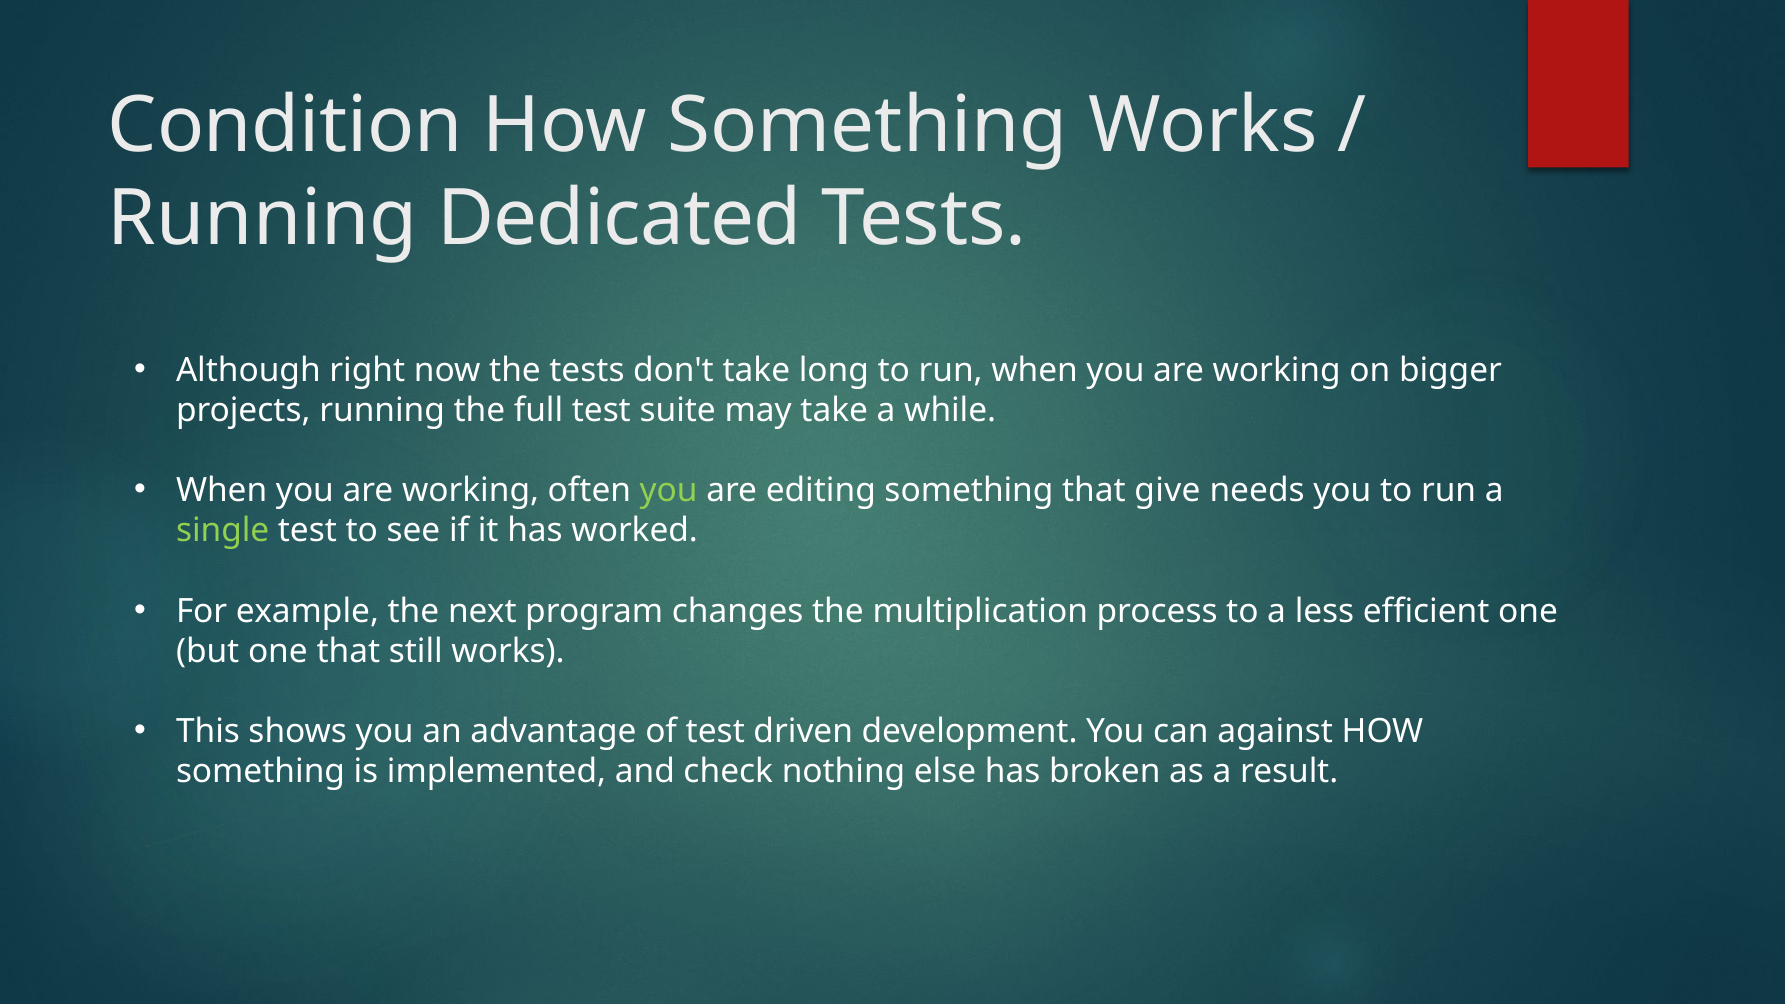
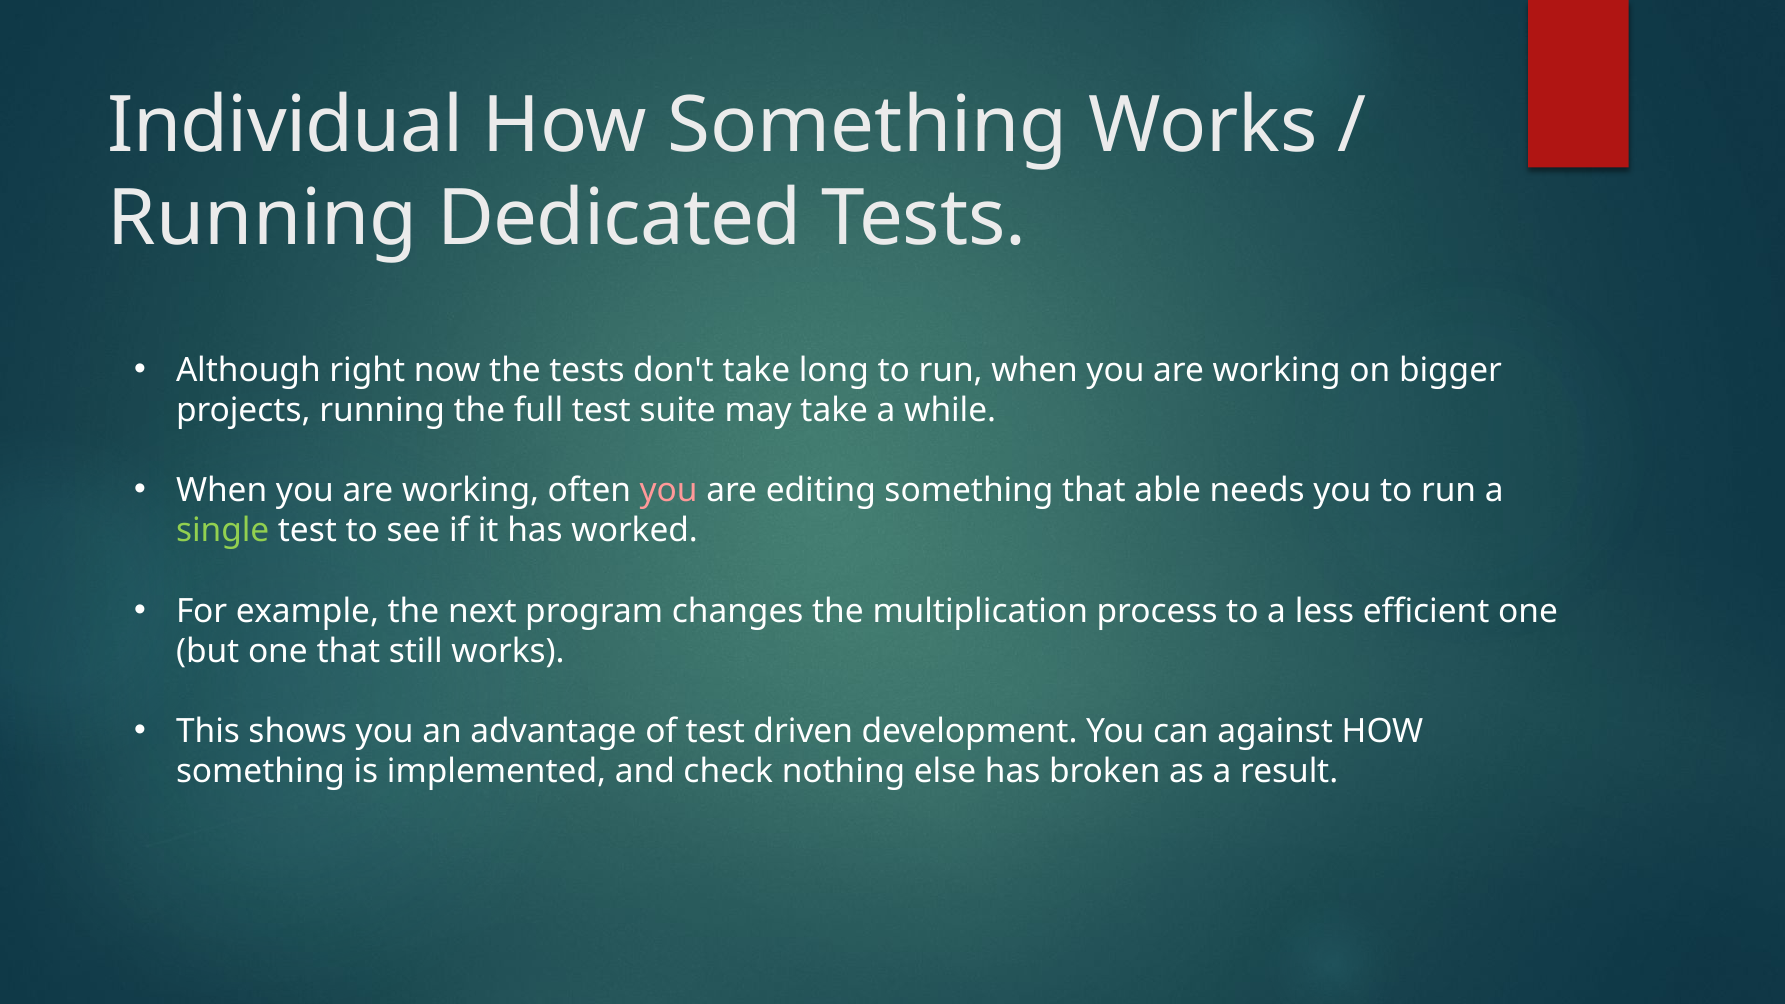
Condition: Condition -> Individual
you at (669, 491) colour: light green -> pink
give: give -> able
